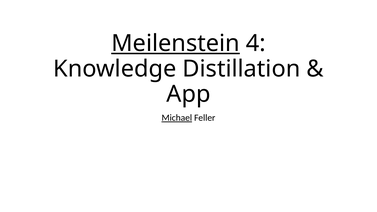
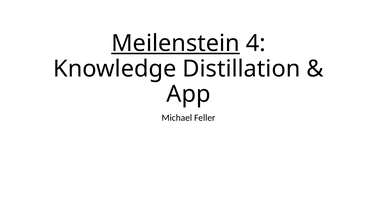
Michael underline: present -> none
